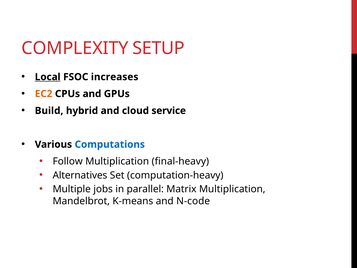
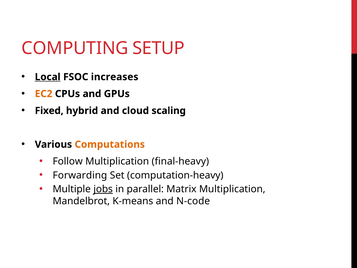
COMPLEXITY: COMPLEXITY -> COMPUTING
Build: Build -> Fixed
service: service -> scaling
Computations colour: blue -> orange
Alternatives: Alternatives -> Forwarding
jobs underline: none -> present
